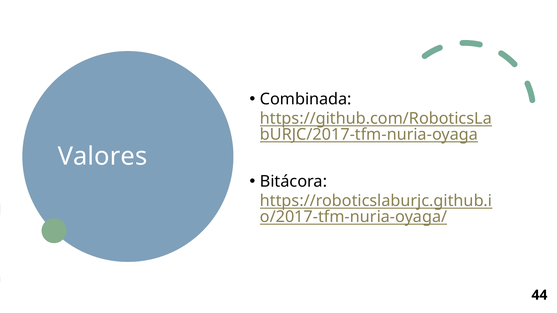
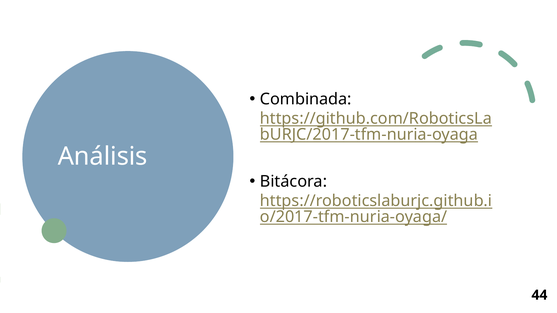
Valores: Valores -> Análisis
